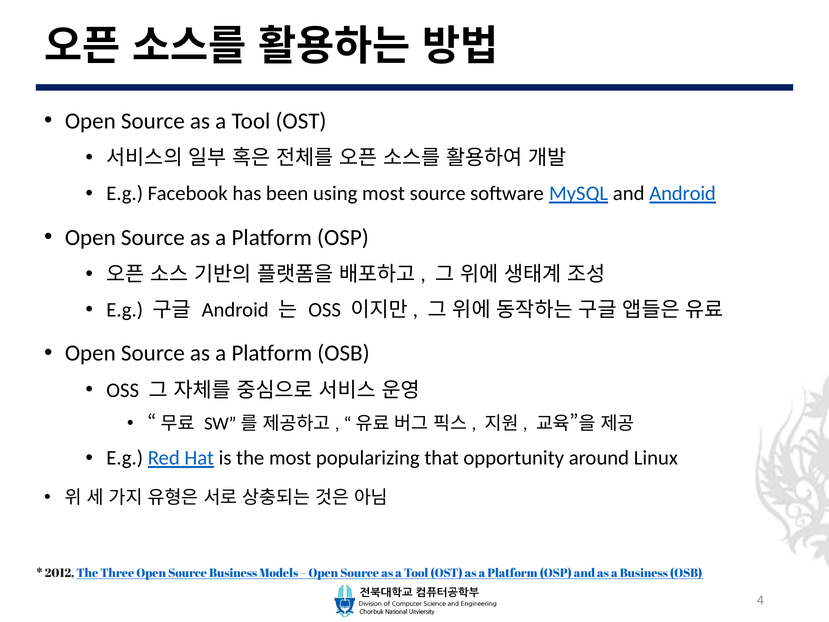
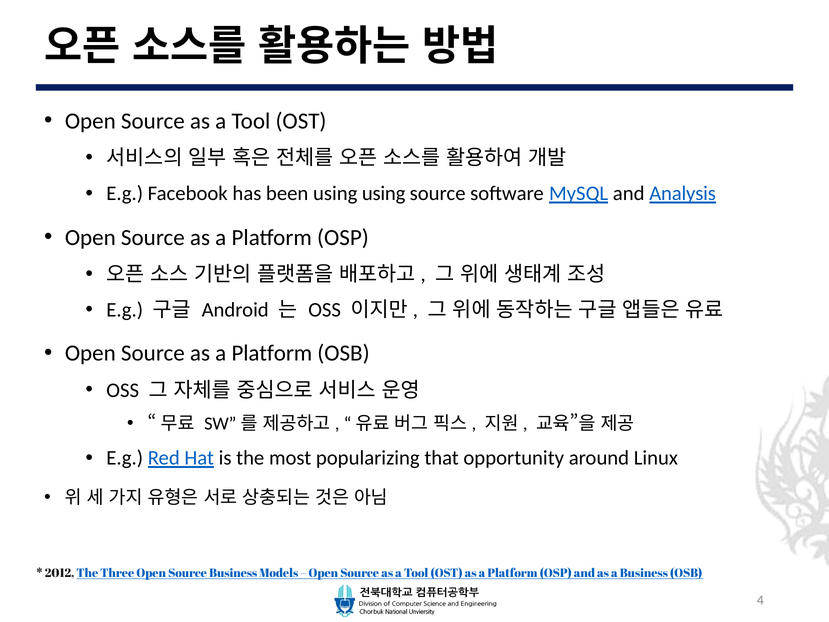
using most: most -> using
and Android: Android -> Analysis
